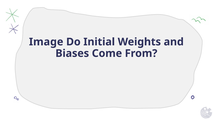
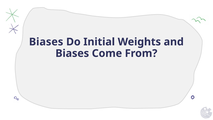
Image at (46, 42): Image -> Biases
